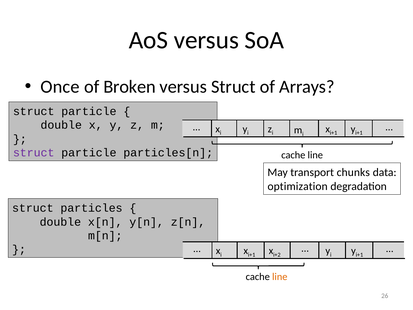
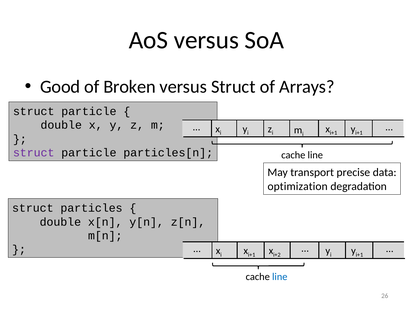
Once: Once -> Good
chunks: chunks -> precise
line at (280, 277) colour: orange -> blue
